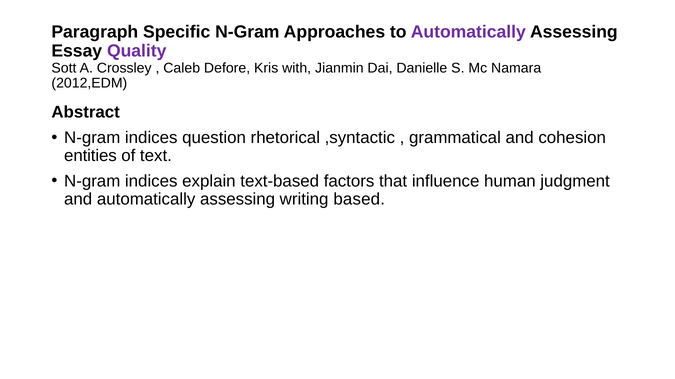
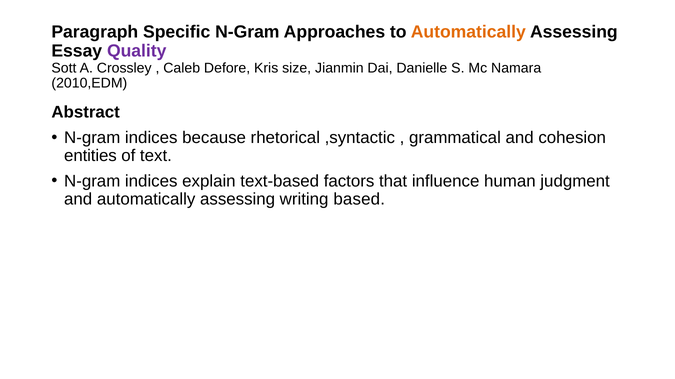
Automatically at (468, 32) colour: purple -> orange
with: with -> size
2012,EDM: 2012,EDM -> 2010,EDM
question: question -> because
